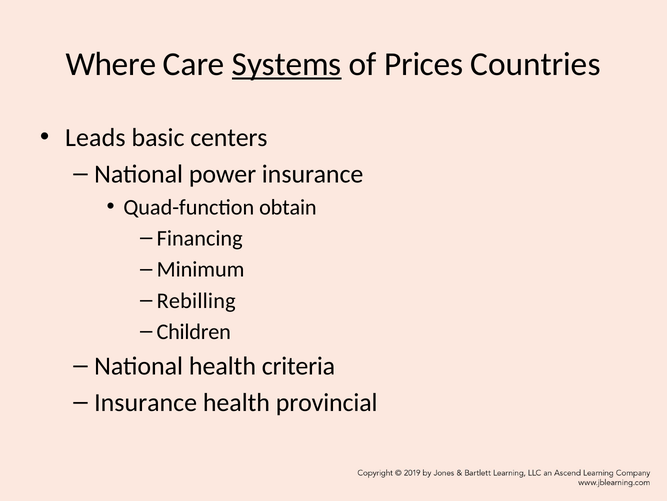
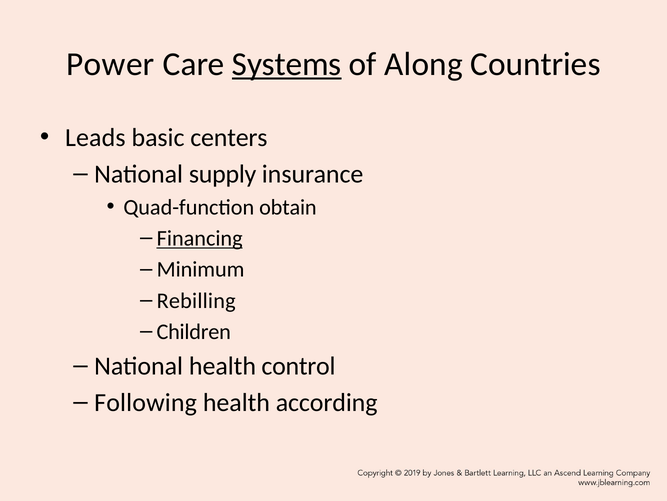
Where: Where -> Power
Prices: Prices -> Along
power: power -> supply
Financing underline: none -> present
criteria: criteria -> control
Insurance at (146, 402): Insurance -> Following
provincial: provincial -> according
